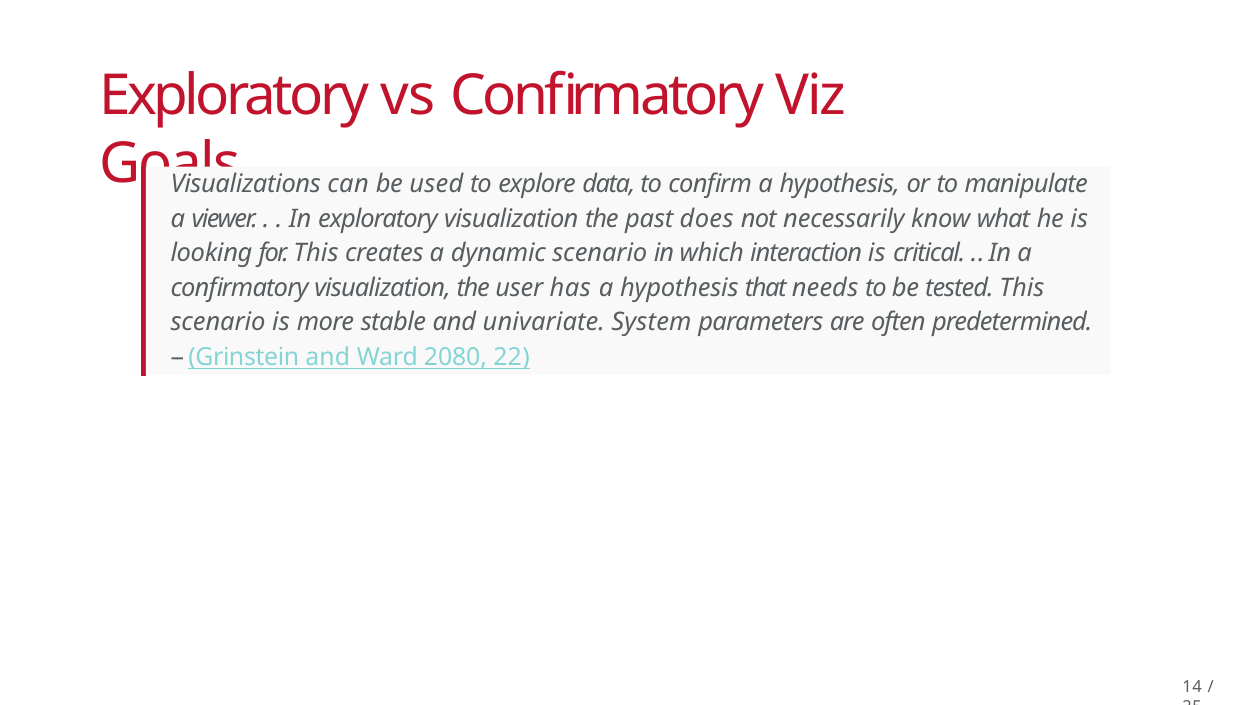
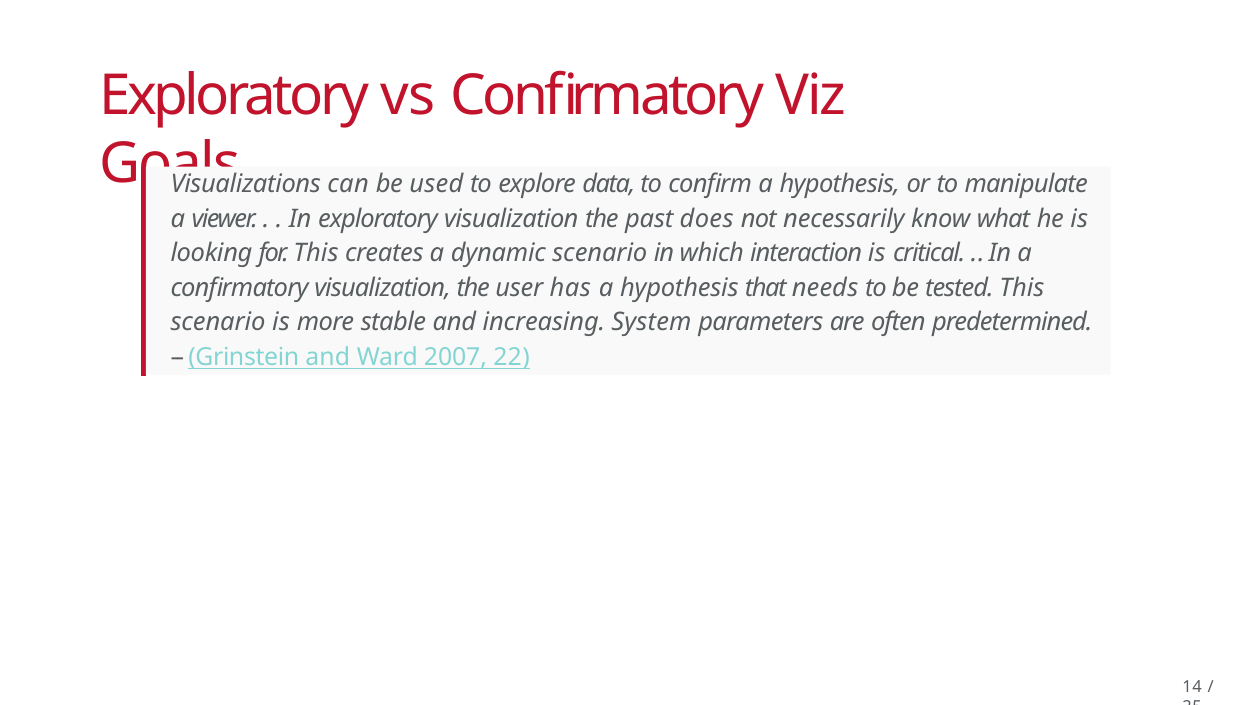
univariate: univariate -> increasing
2080: 2080 -> 2007
